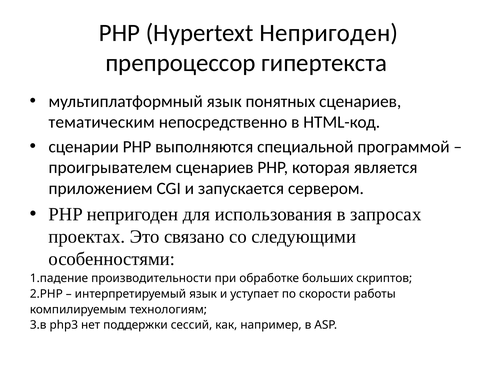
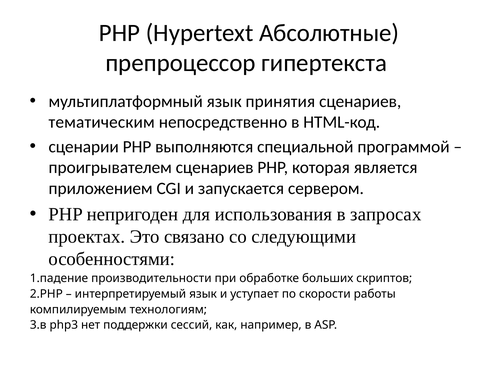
Hypertext Непригоден: Непригоден -> Абсолютные
понятных: понятных -> принятия
